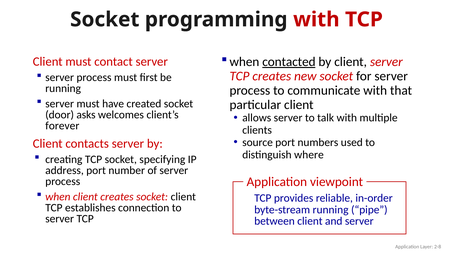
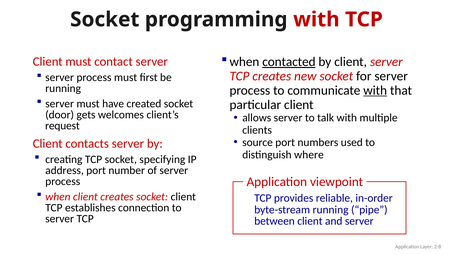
with at (375, 90) underline: none -> present
asks: asks -> gets
forever: forever -> request
